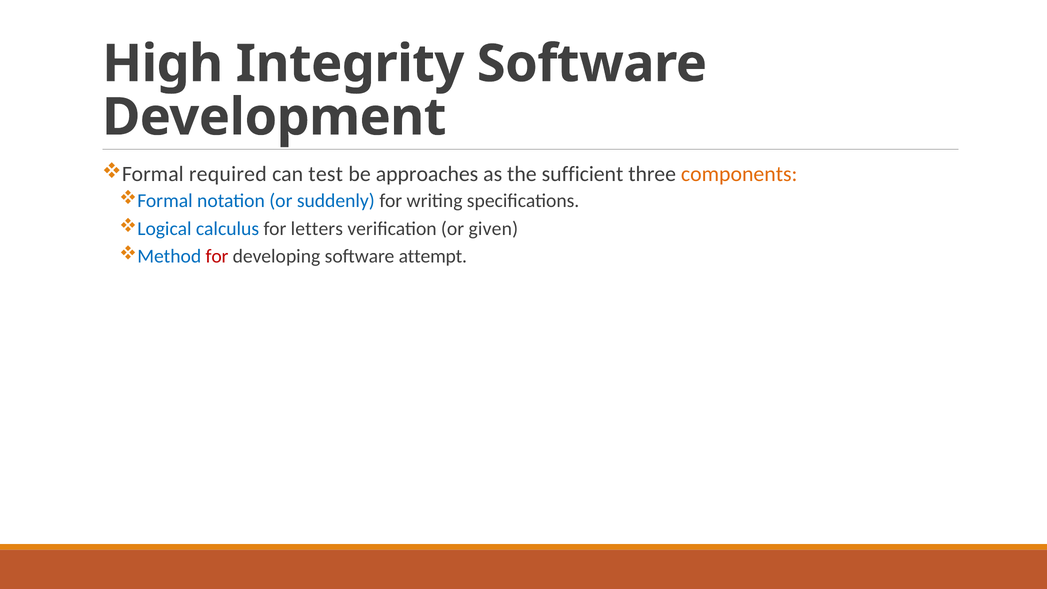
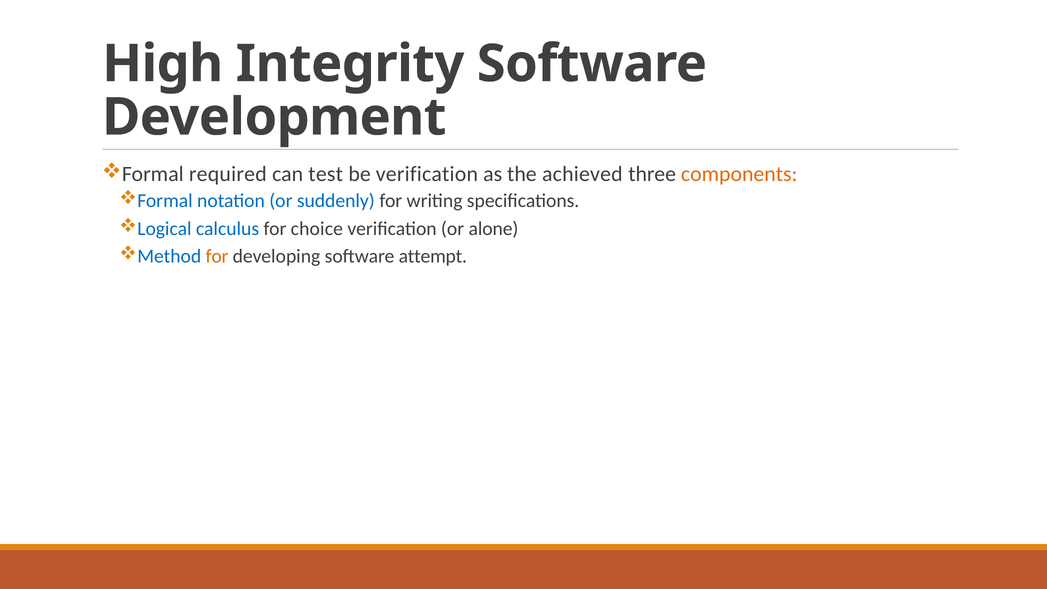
be approaches: approaches -> verification
sufficient: sufficient -> achieved
letters: letters -> choice
given: given -> alone
for at (217, 256) colour: red -> orange
